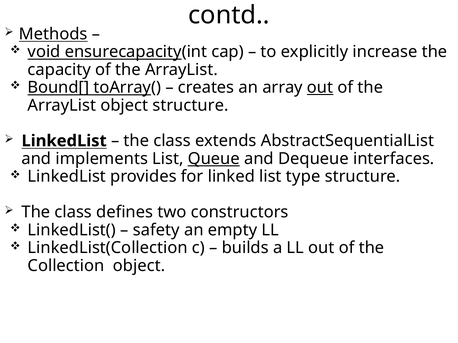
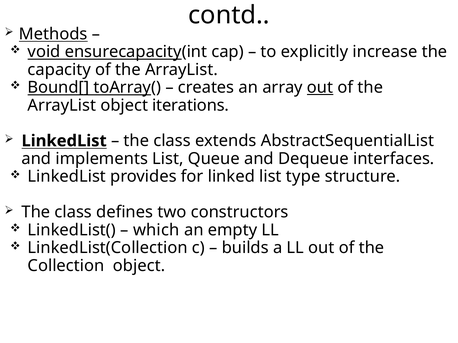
object structure: structure -> iterations
Queue underline: present -> none
safety: safety -> which
